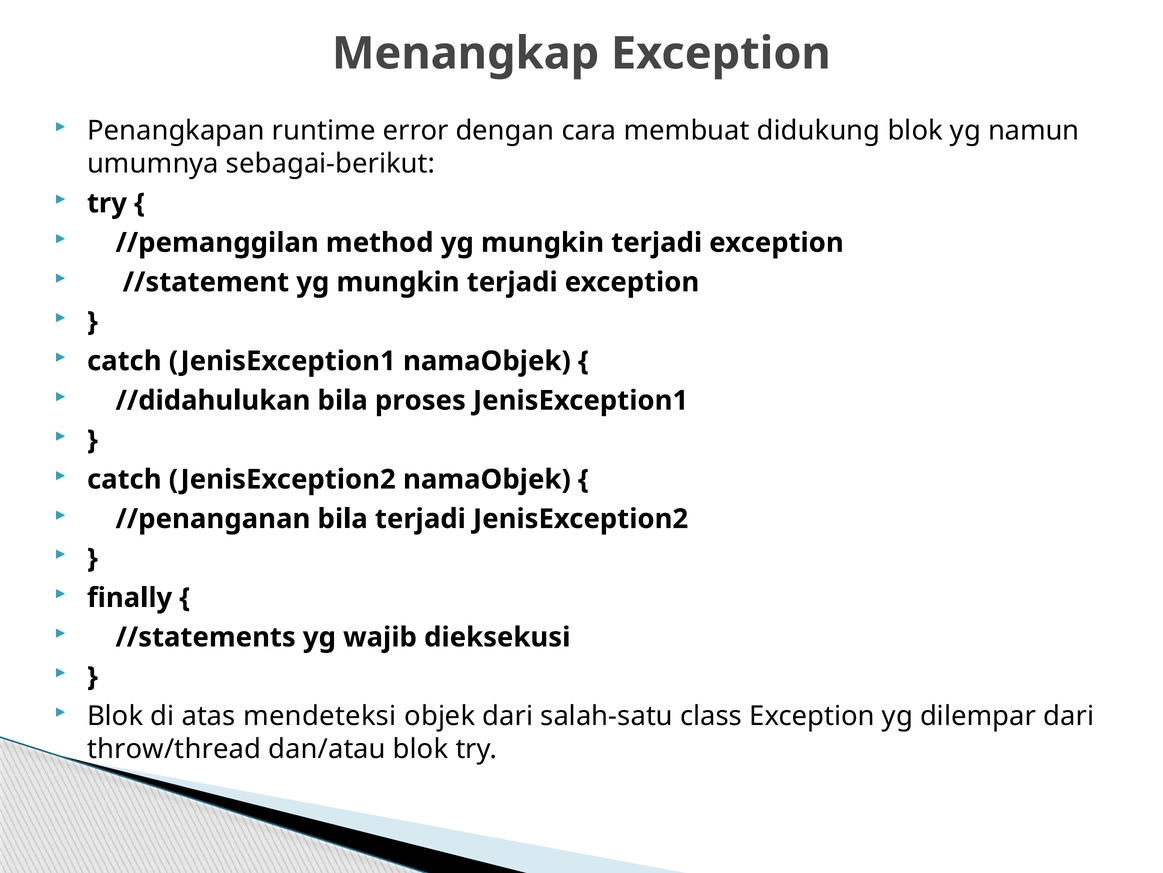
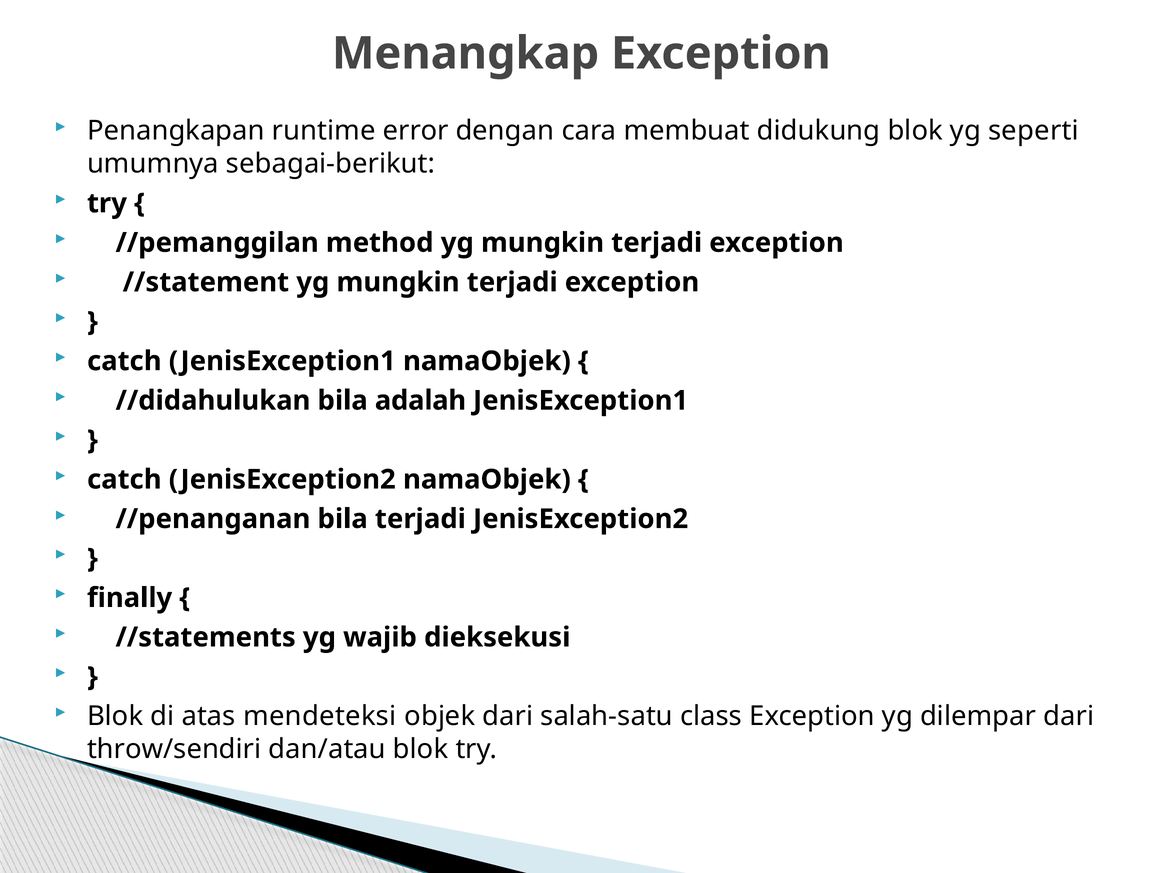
namun: namun -> seperti
proses: proses -> adalah
throw/thread: throw/thread -> throw/sendiri
